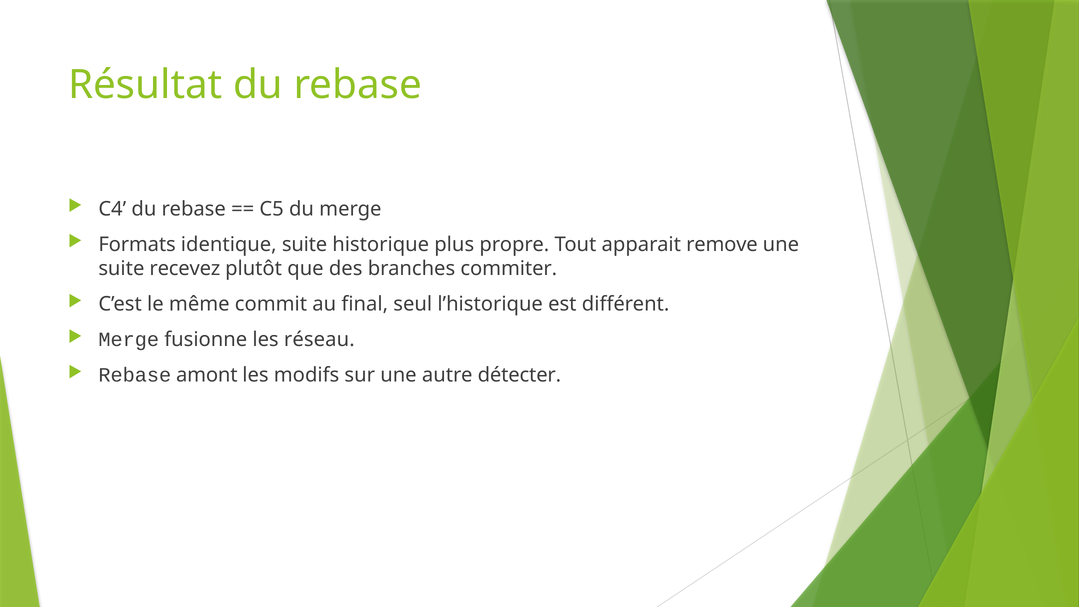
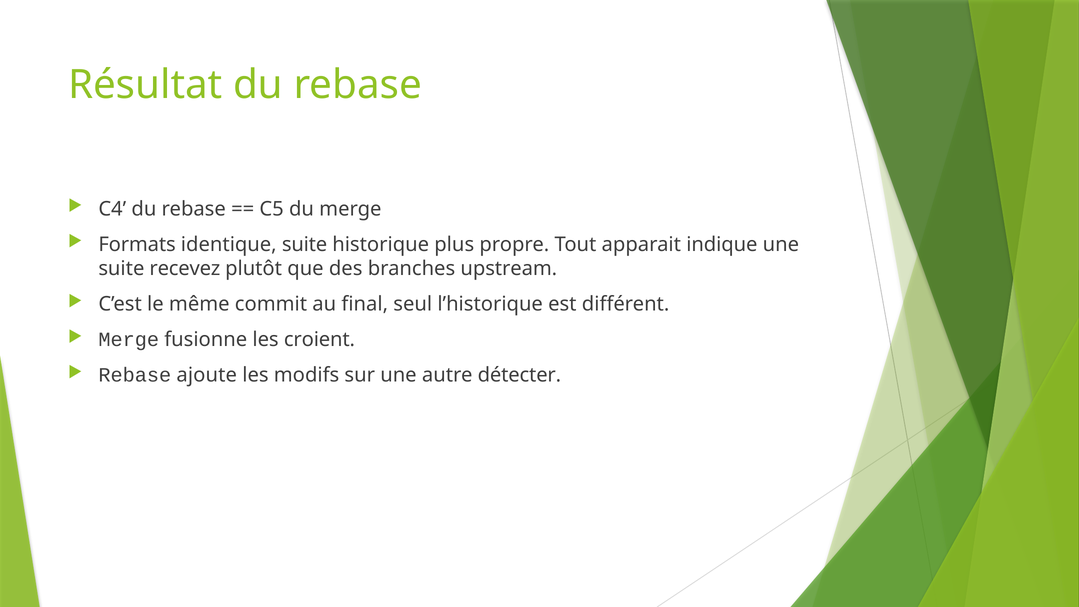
remove: remove -> indique
commiter: commiter -> upstream
réseau: réseau -> croient
amont: amont -> ajoute
